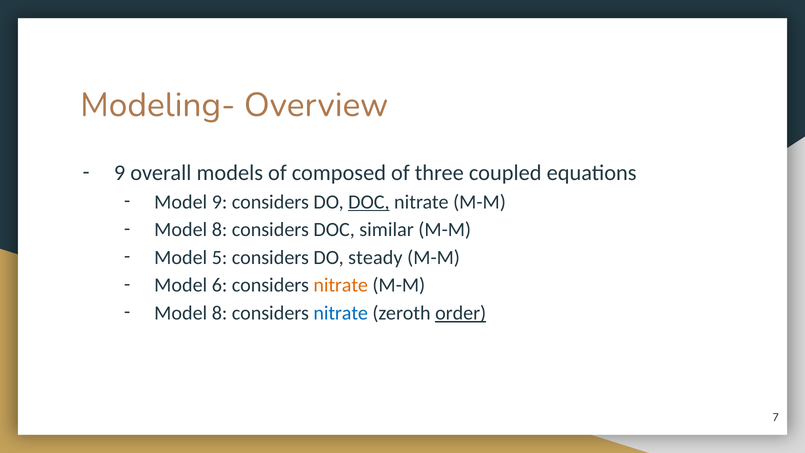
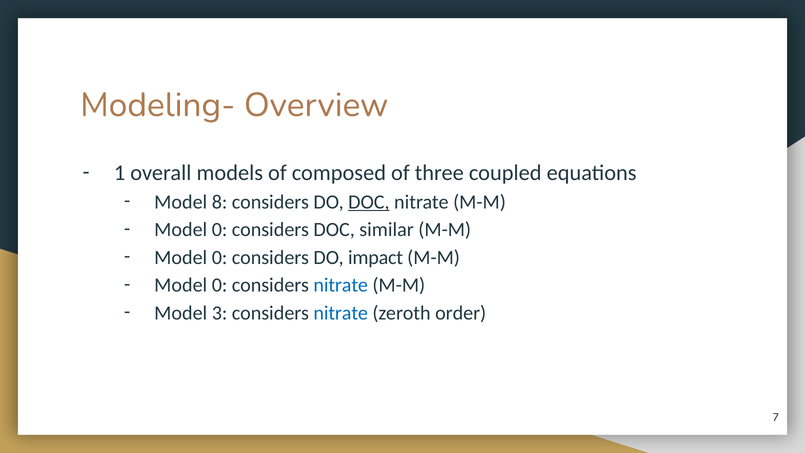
9 at (120, 173): 9 -> 1
Model 9: 9 -> 8
8 at (220, 230): 8 -> 0
5 at (220, 257): 5 -> 0
steady: steady -> impact
6 at (220, 285): 6 -> 0
nitrate at (341, 285) colour: orange -> blue
8 at (220, 313): 8 -> 3
order underline: present -> none
